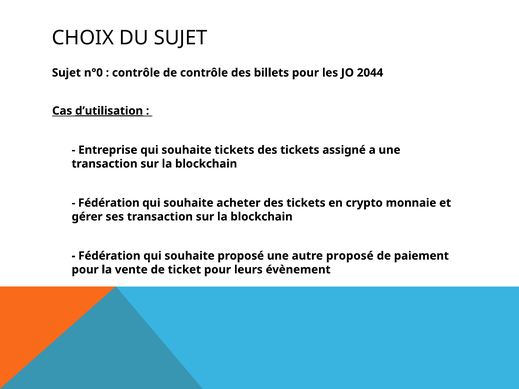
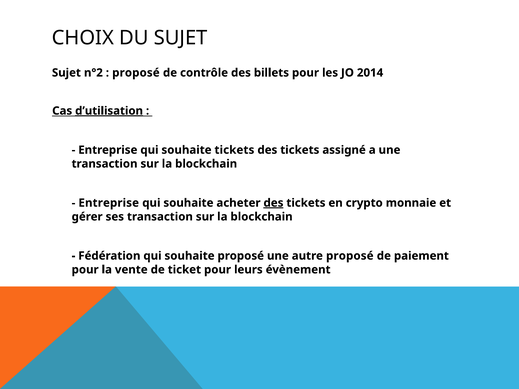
n°0: n°0 -> n°2
contrôle at (136, 73): contrôle -> proposé
2044: 2044 -> 2014
Fédération at (109, 203): Fédération -> Entreprise
des at (273, 203) underline: none -> present
